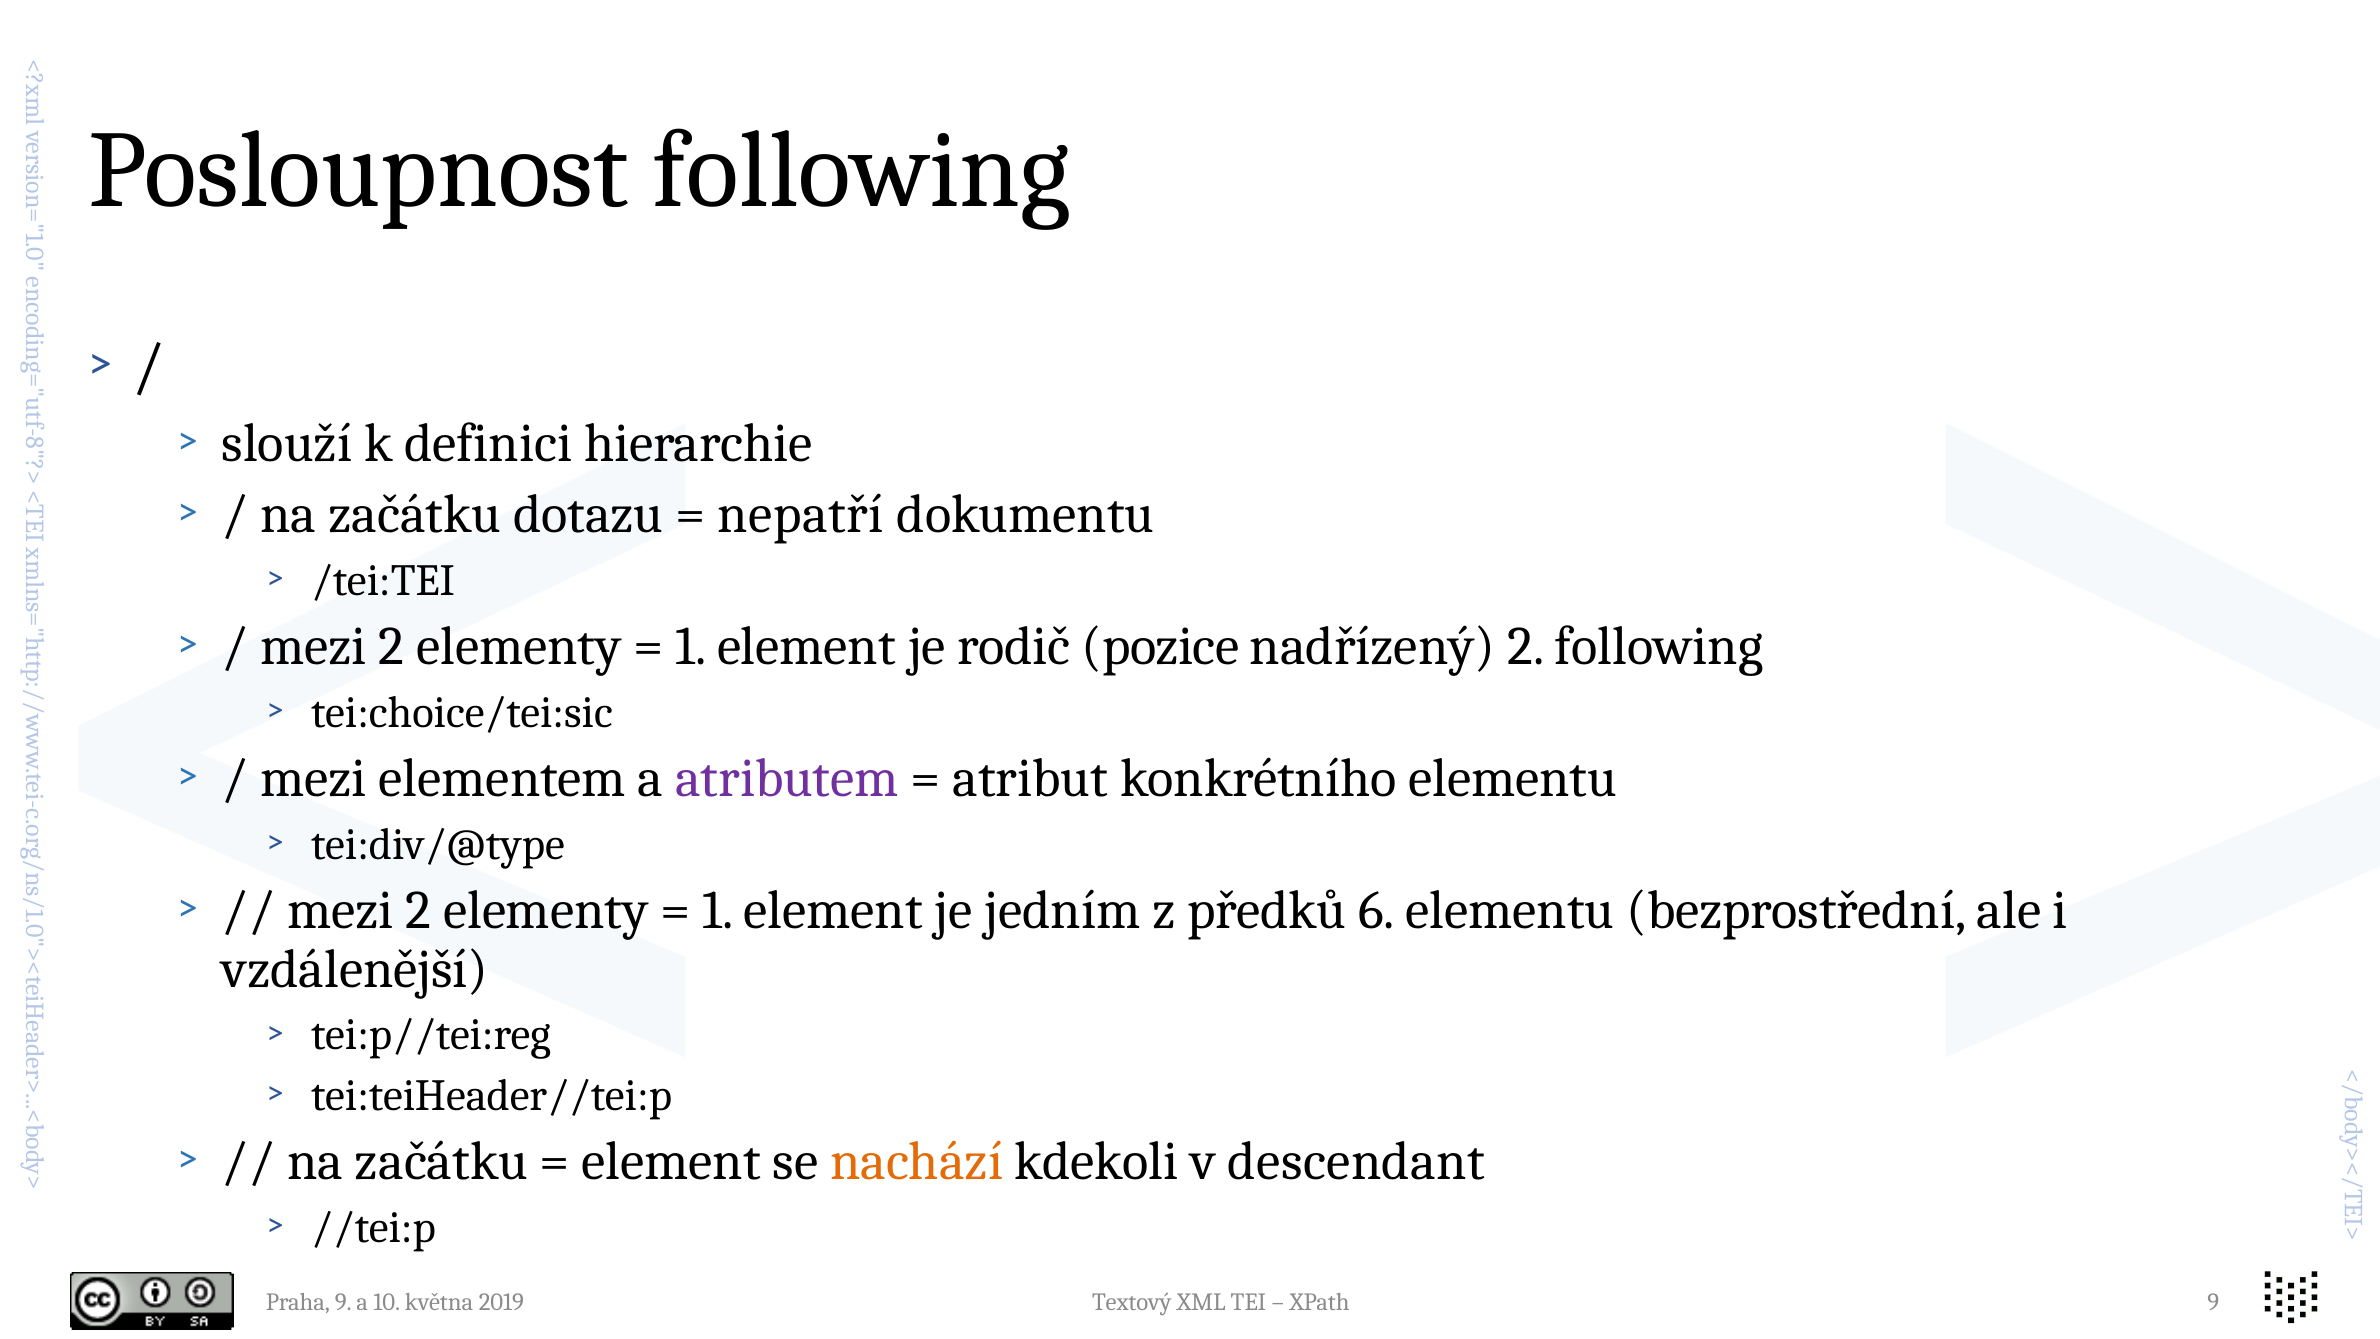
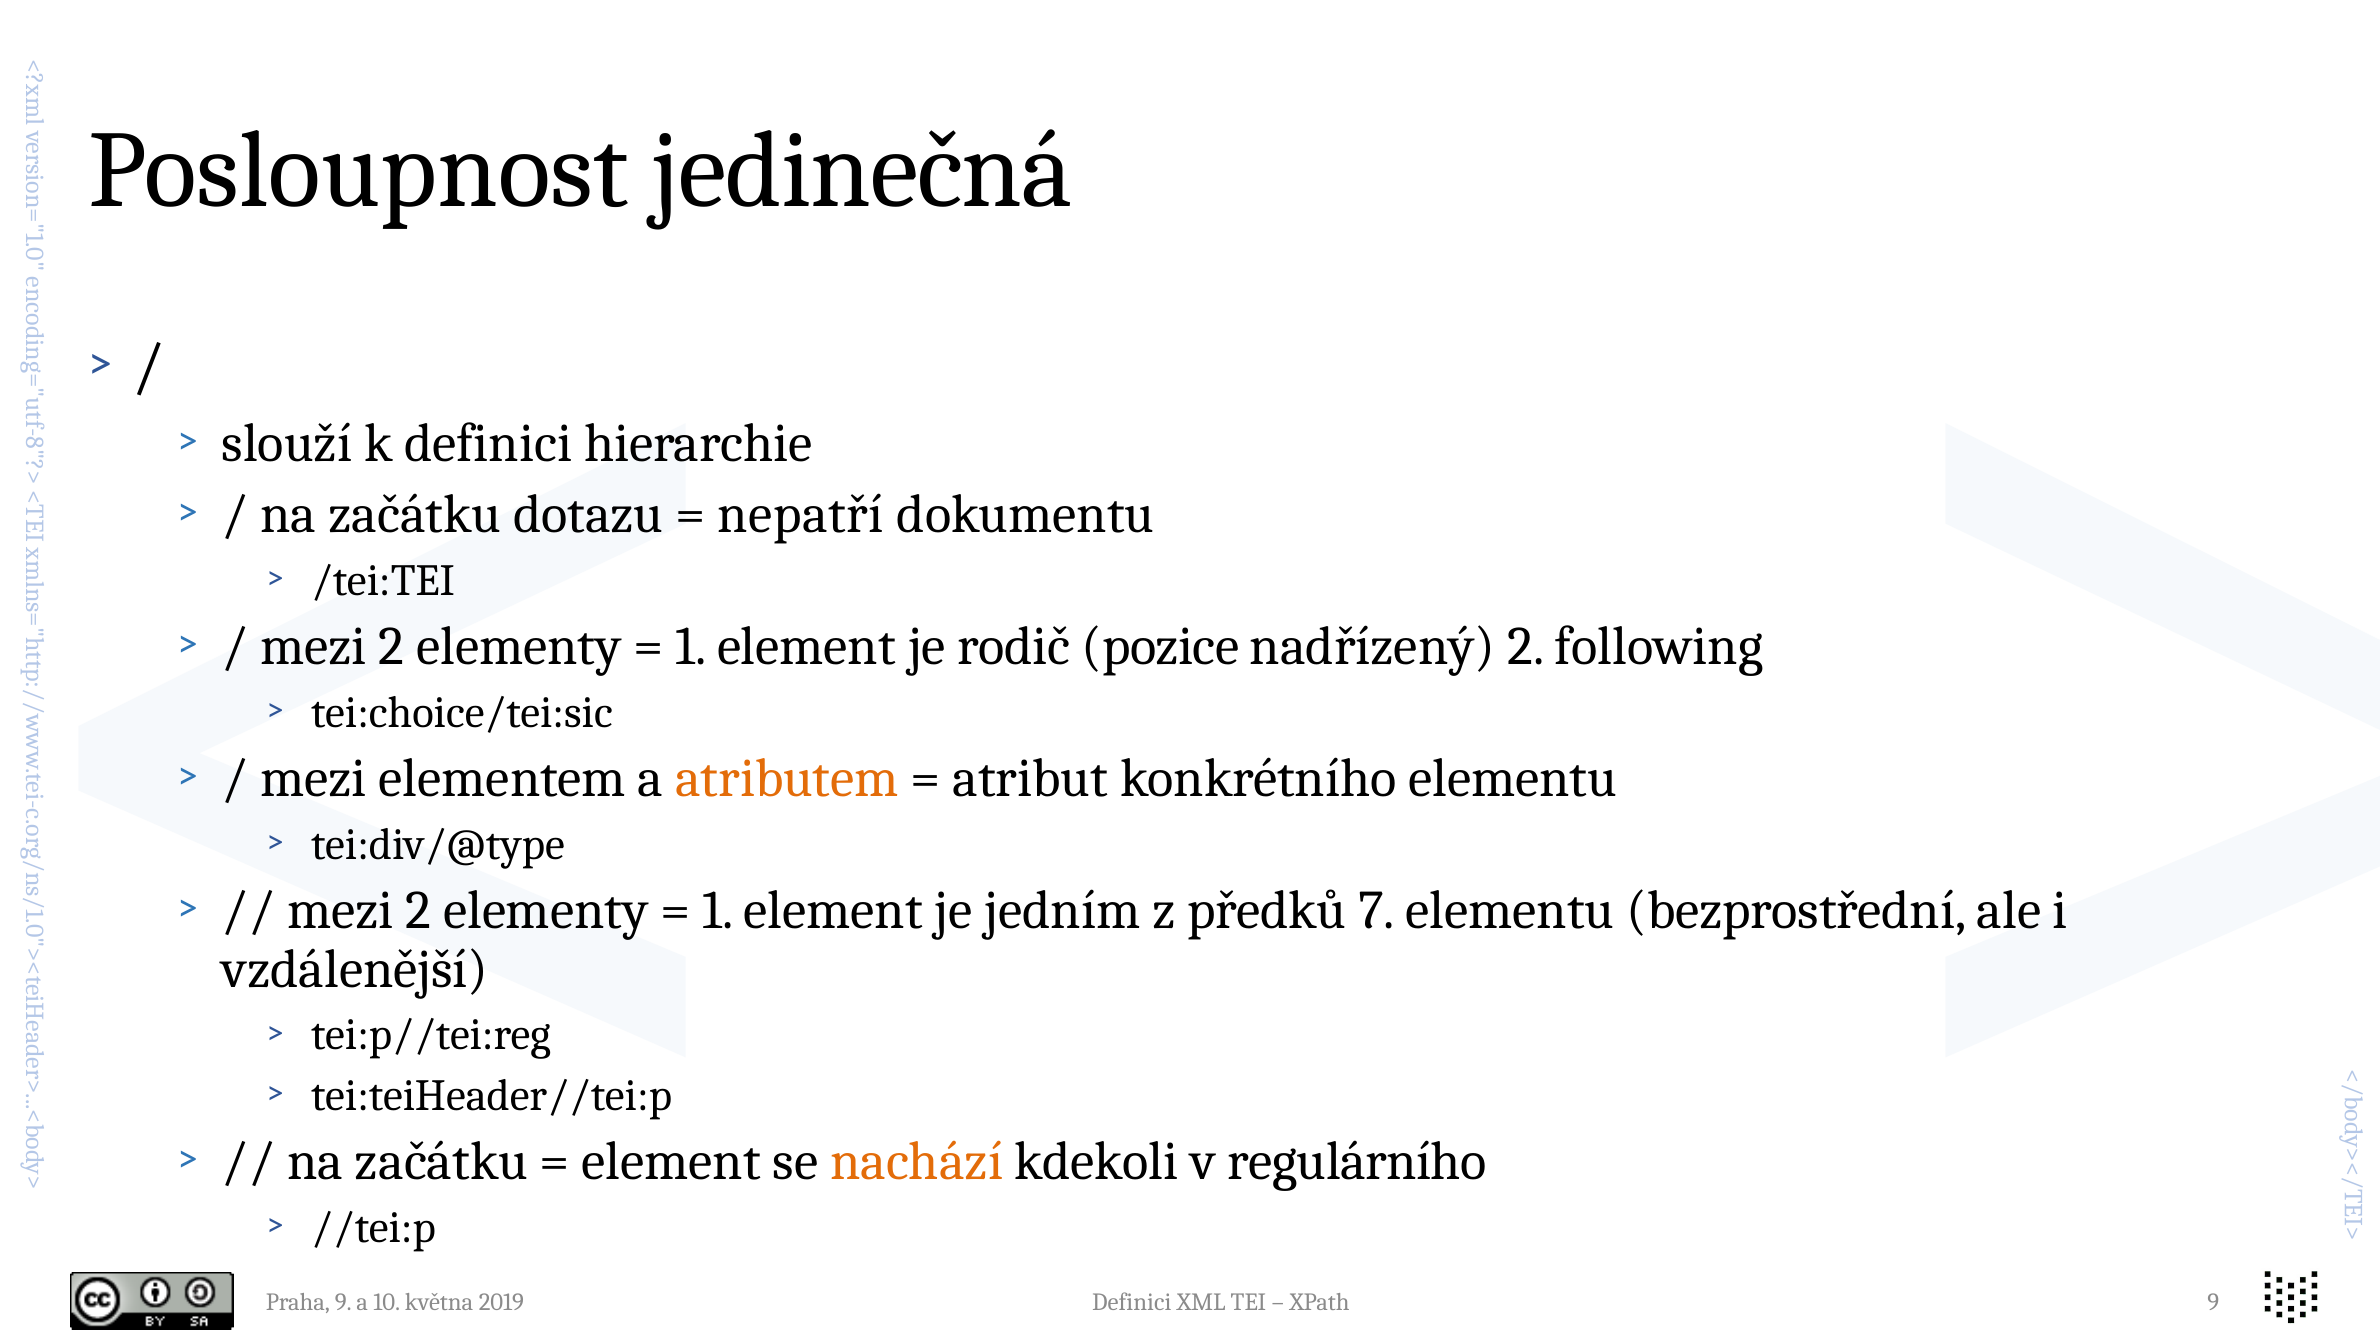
Posloupnost following: following -> jedinečná
atributem colour: purple -> orange
6: 6 -> 7
descendant: descendant -> regulárního
Textový at (1132, 1302): Textový -> Definici
